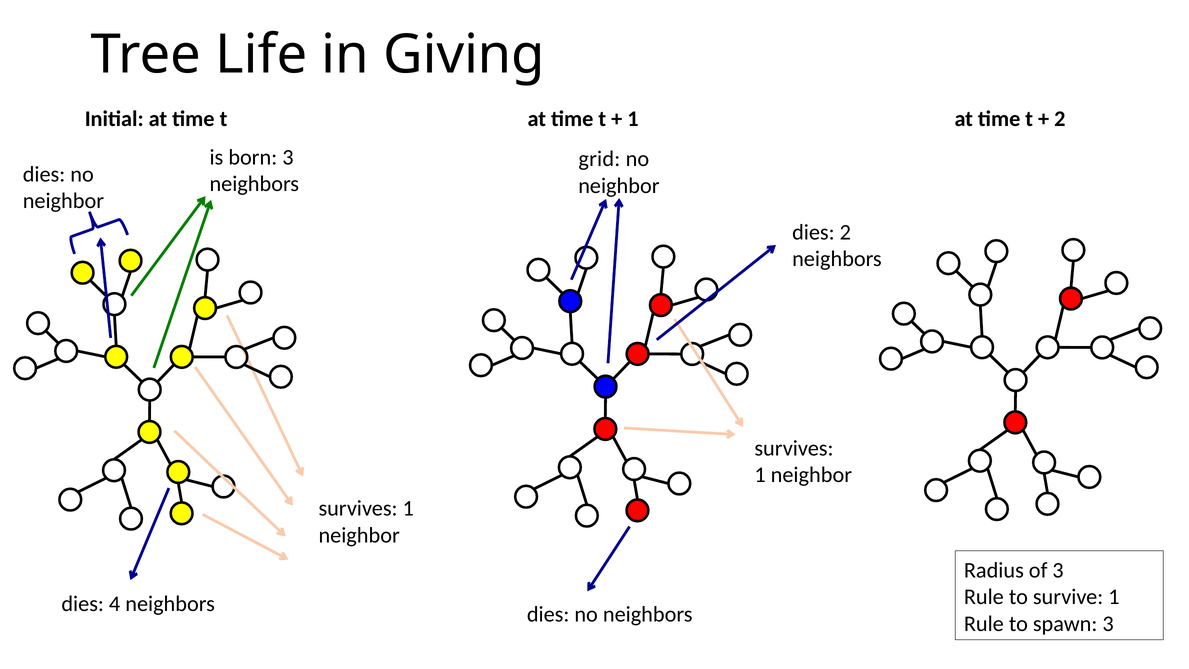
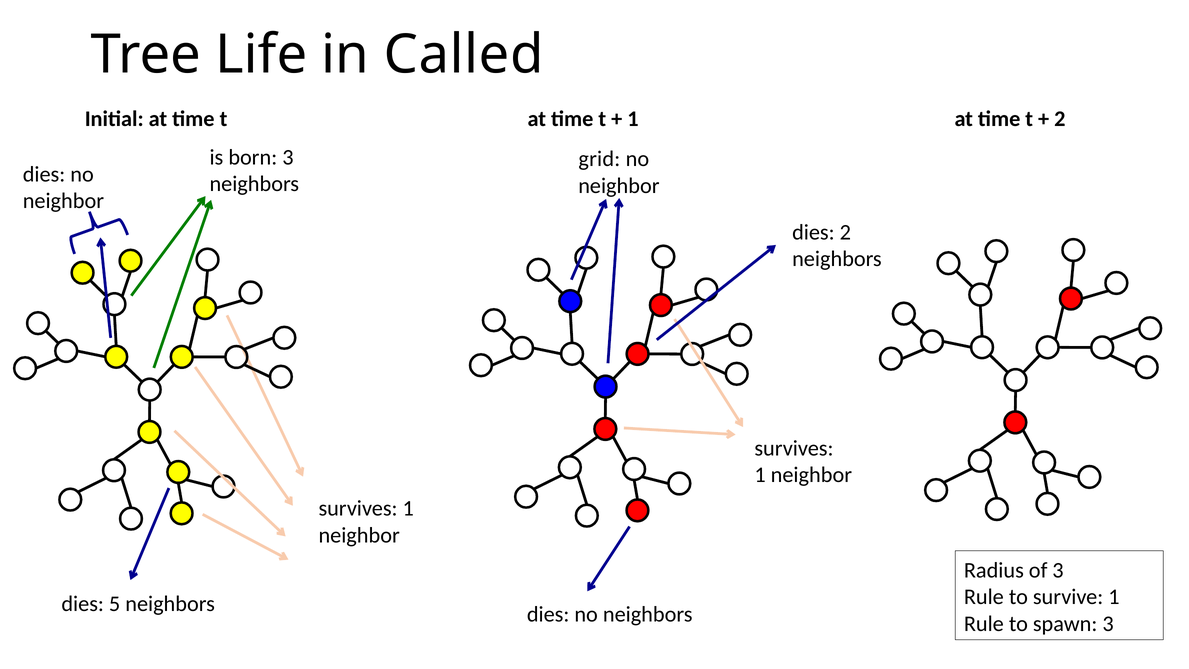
Giving: Giving -> Called
4: 4 -> 5
